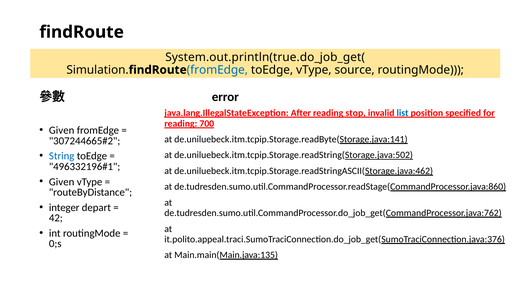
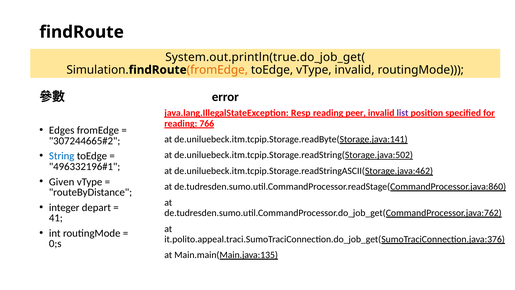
fromEdge at (217, 70) colour: blue -> orange
vType source: source -> invalid
After: After -> Resp
stop: stop -> peer
list colour: blue -> purple
700: 700 -> 766
Given at (62, 130): Given -> Edges
42: 42 -> 41
